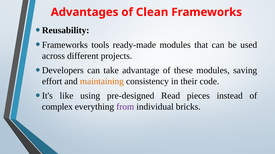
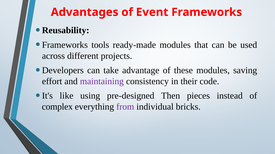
Clean: Clean -> Event
maintaining colour: orange -> purple
Read: Read -> Then
